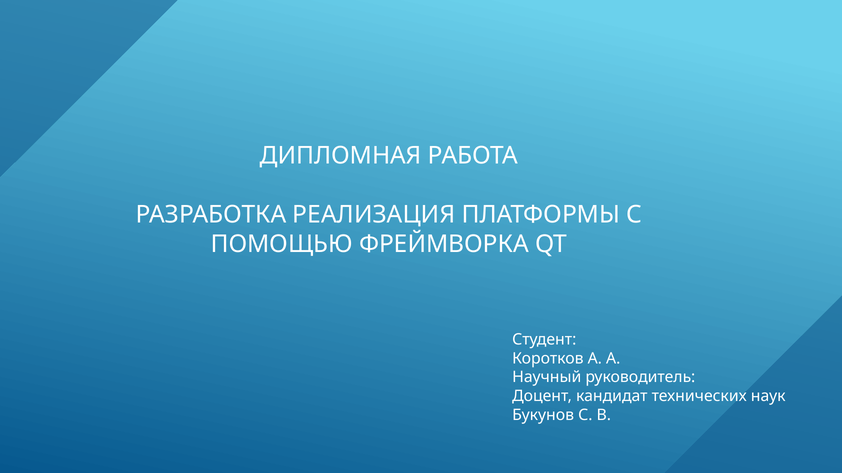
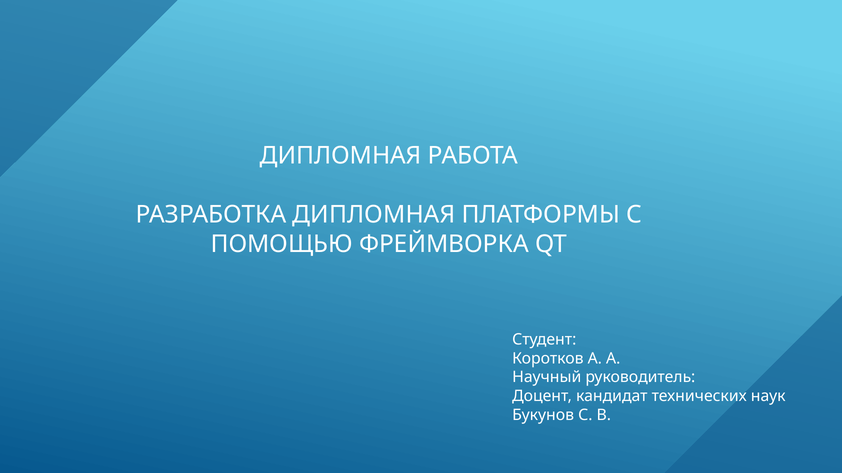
РАЗРАБОТКА РЕАЛИЗАЦИЯ: РЕАЛИЗАЦИЯ -> ДИПЛОМНАЯ
